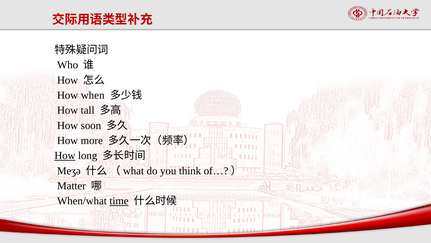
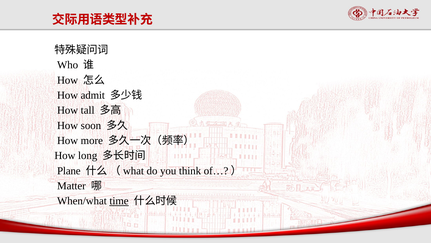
when: when -> admit
How at (65, 155) underline: present -> none
Meʒə: Meʒə -> Plane
